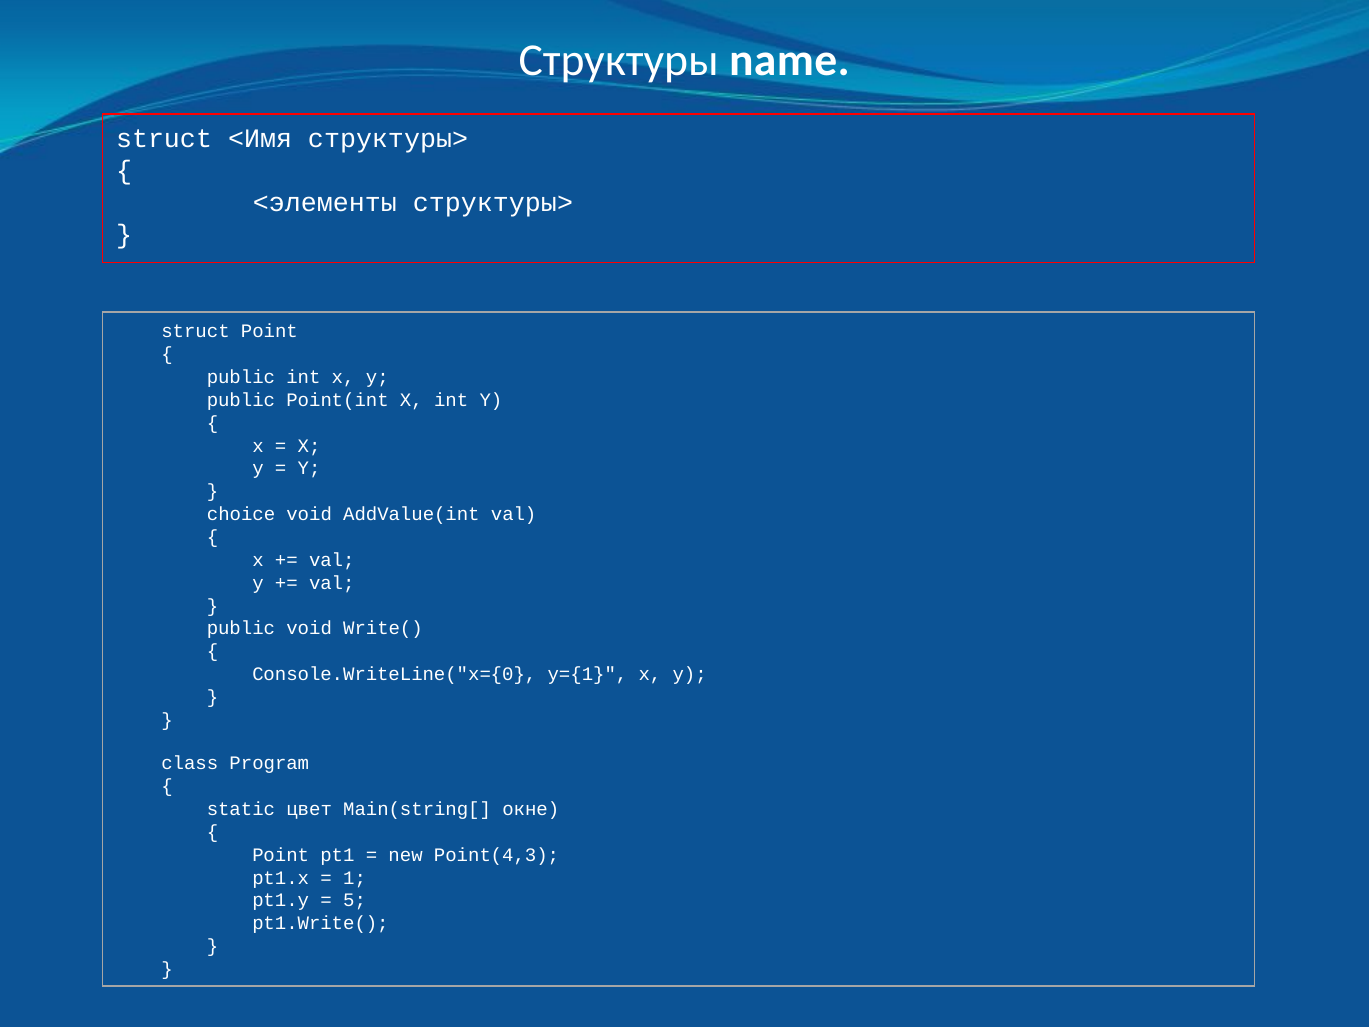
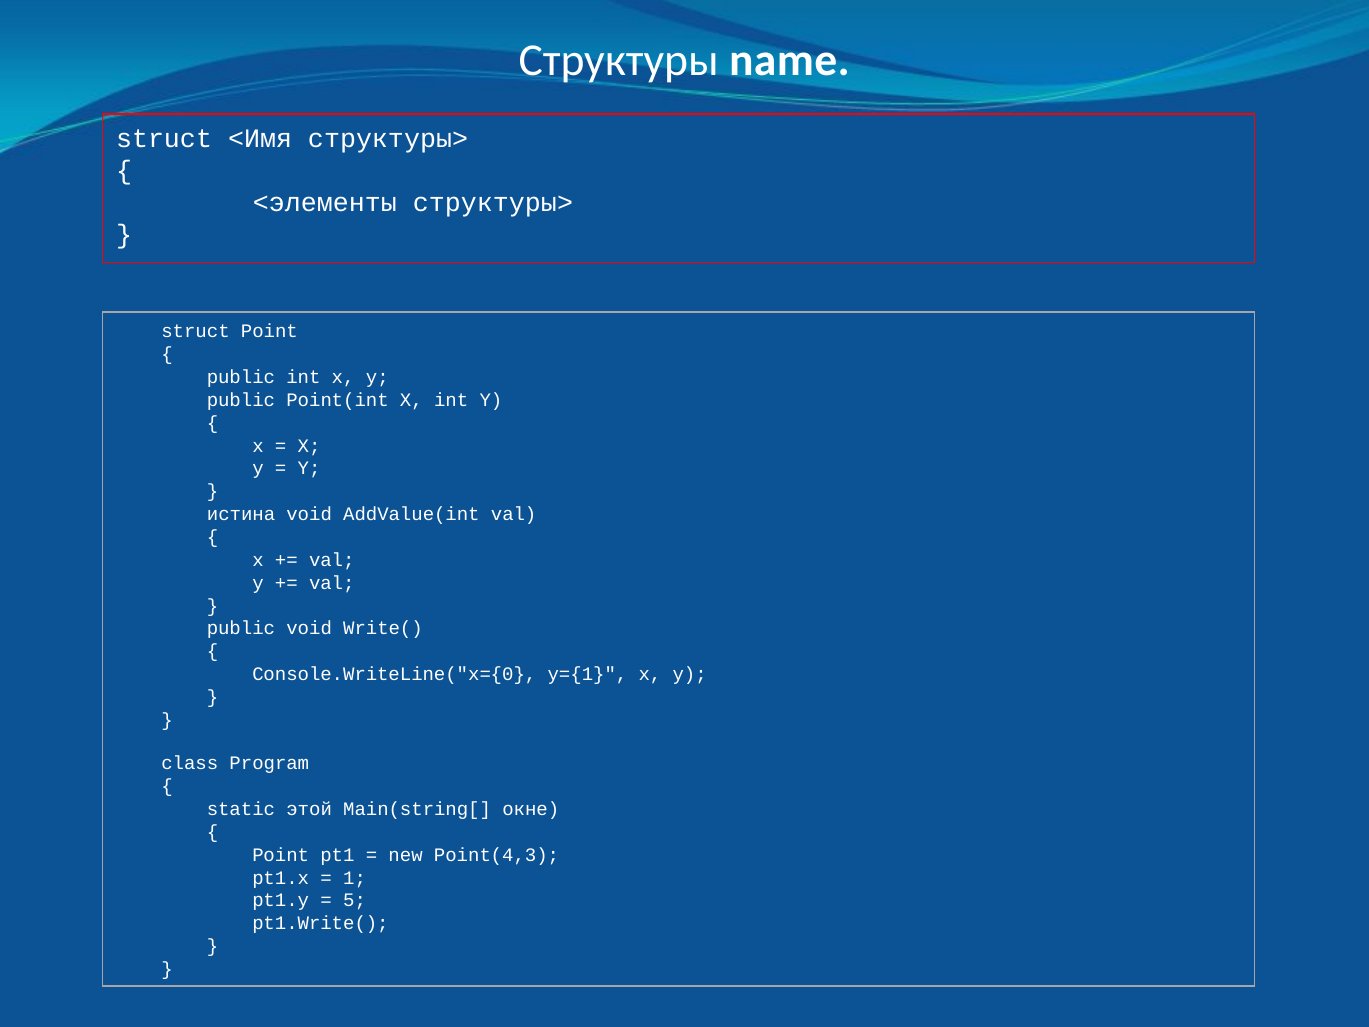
choice: choice -> истина
цвет: цвет -> этой
